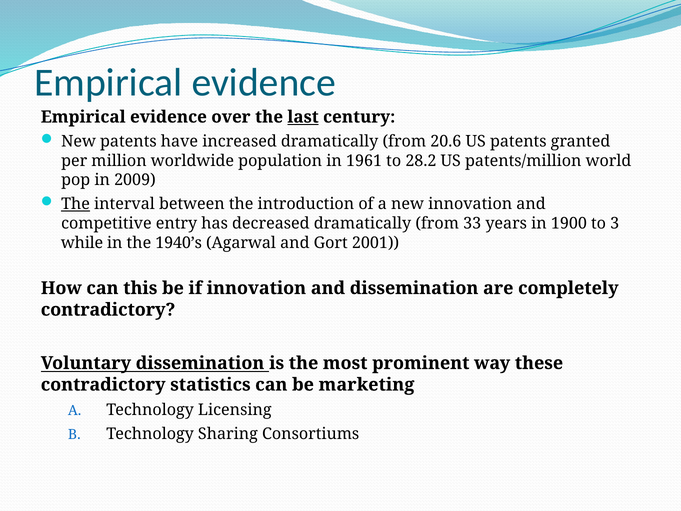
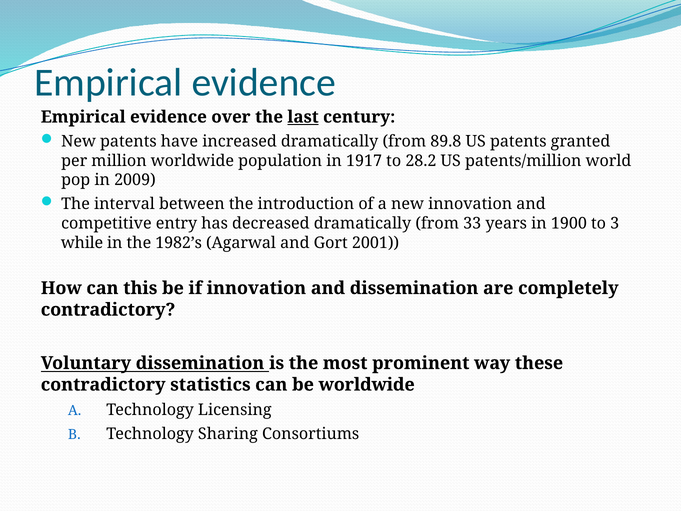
20.6: 20.6 -> 89.8
1961: 1961 -> 1917
The at (76, 204) underline: present -> none
1940’s: 1940’s -> 1982’s
be marketing: marketing -> worldwide
